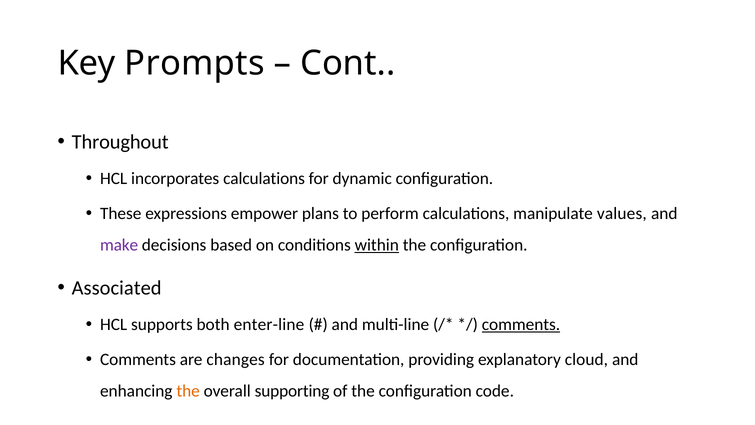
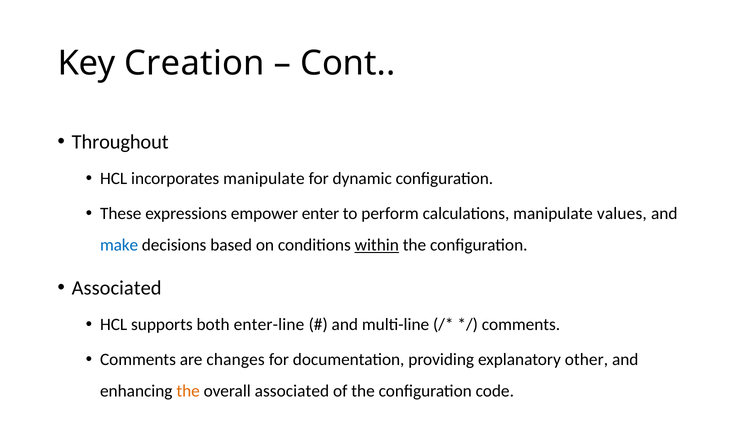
Prompts: Prompts -> Creation
incorporates calculations: calculations -> manipulate
plans: plans -> enter
make colour: purple -> blue
comments at (521, 324) underline: present -> none
cloud: cloud -> other
overall supporting: supporting -> associated
